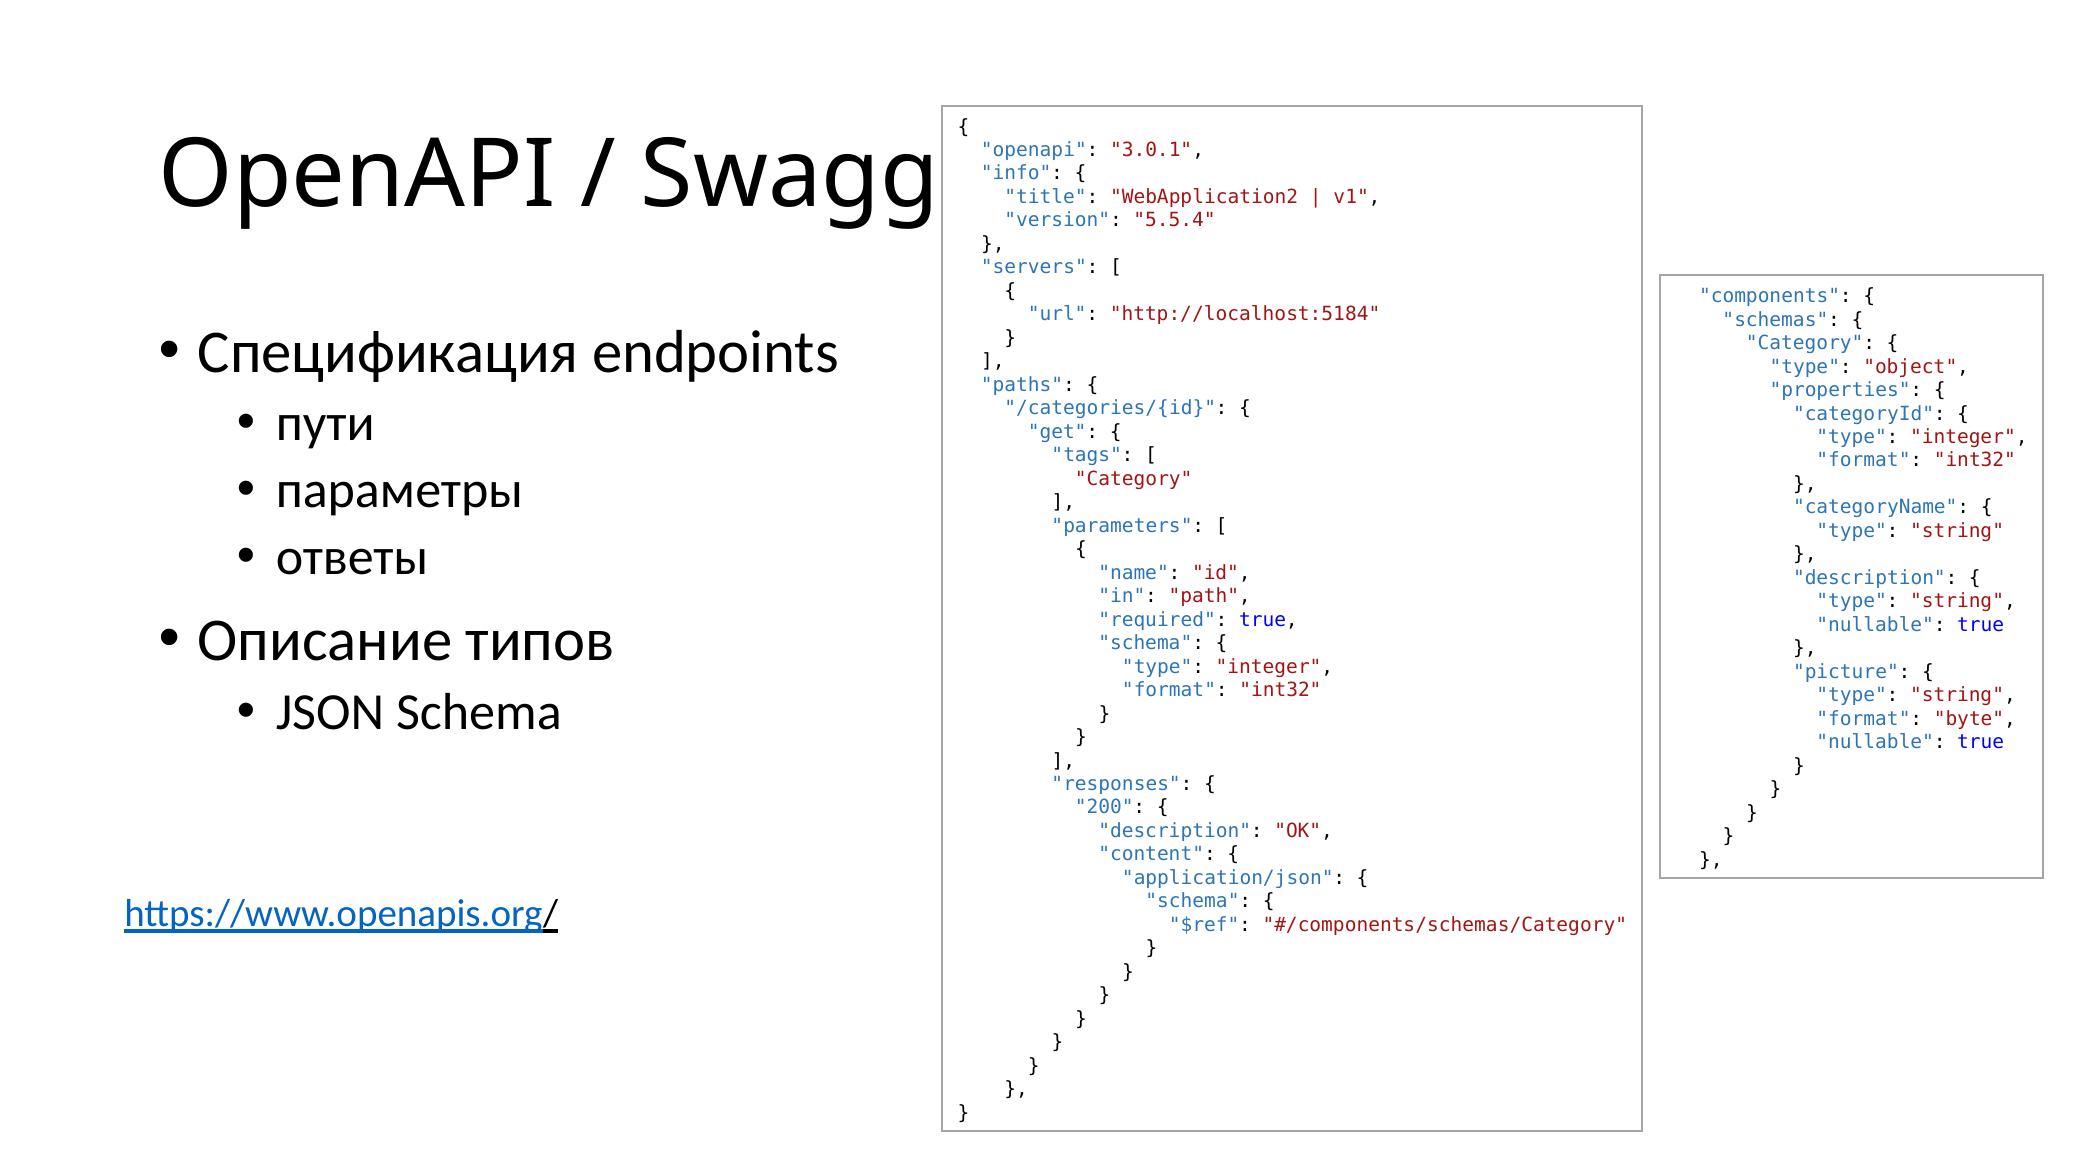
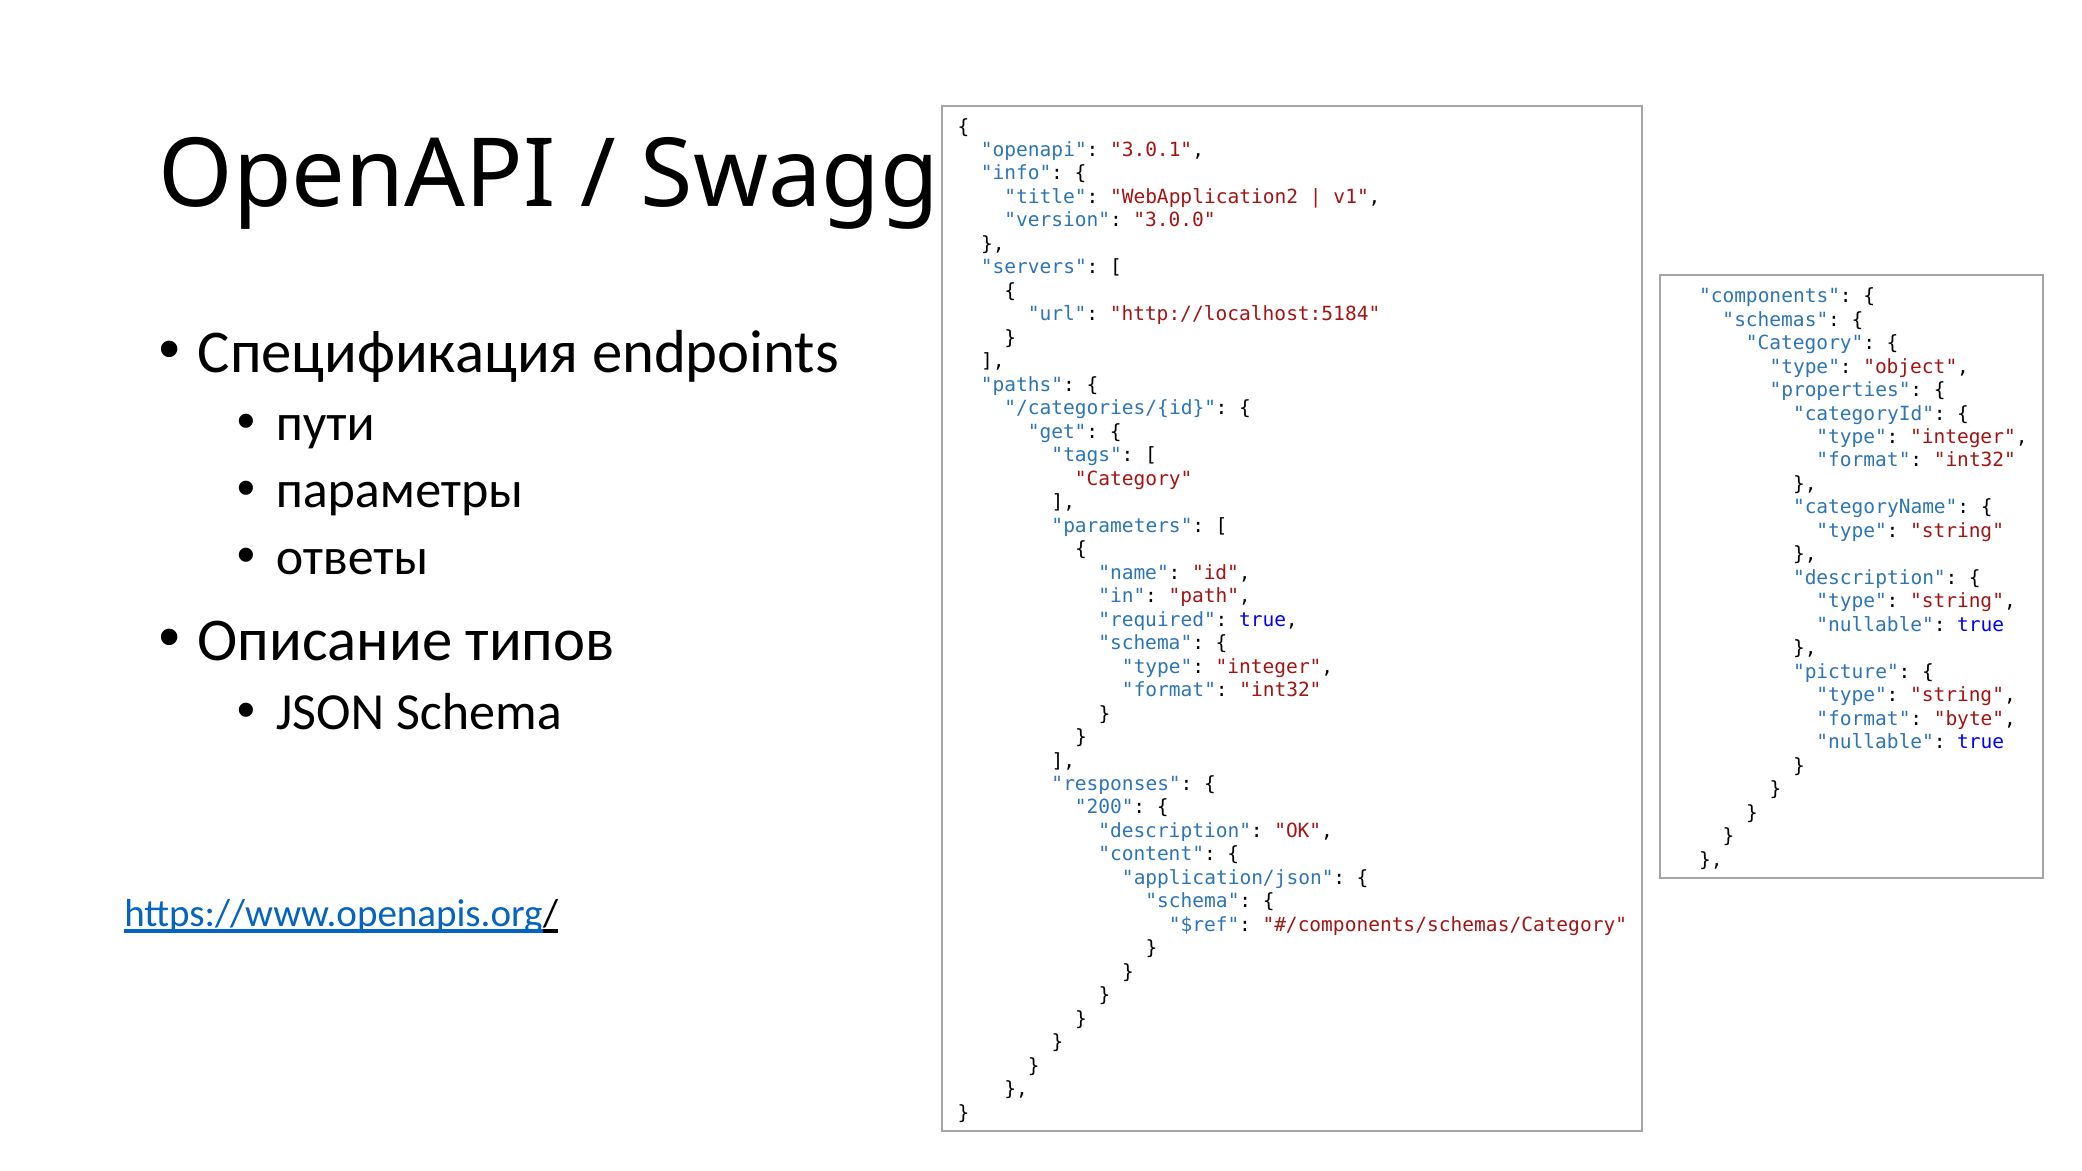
5.5.4: 5.5.4 -> 3.0.0
